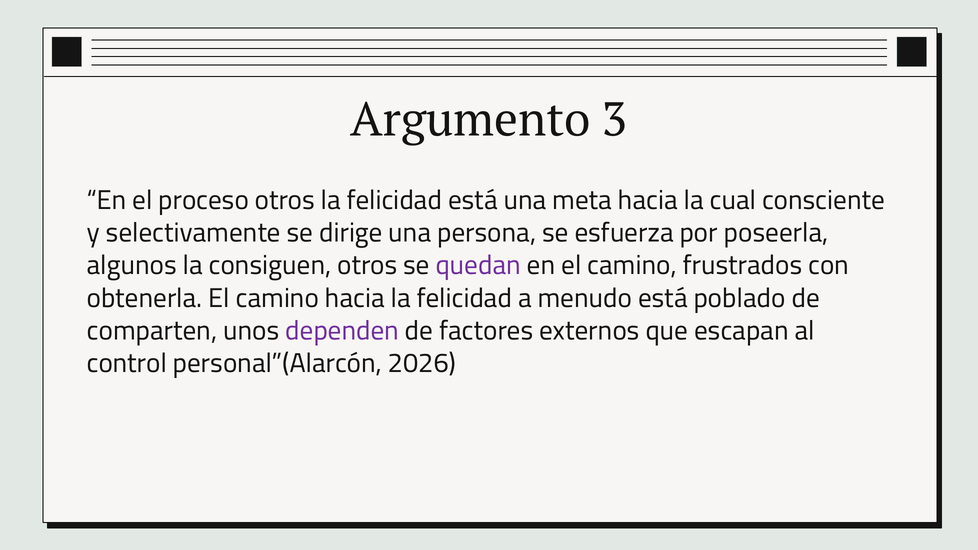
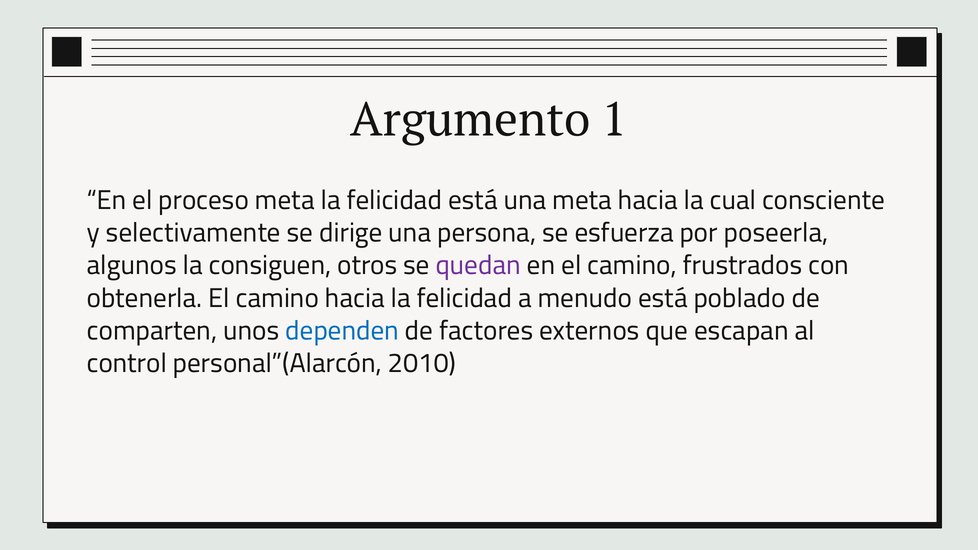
3: 3 -> 1
proceso otros: otros -> meta
dependen colour: purple -> blue
2026: 2026 -> 2010
